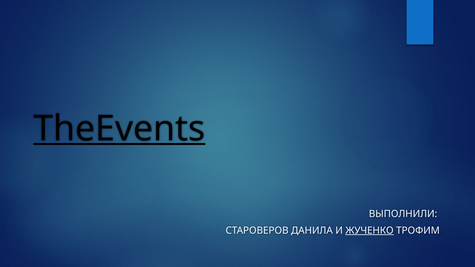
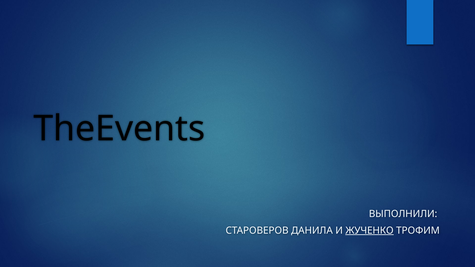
TheEvents underline: present -> none
